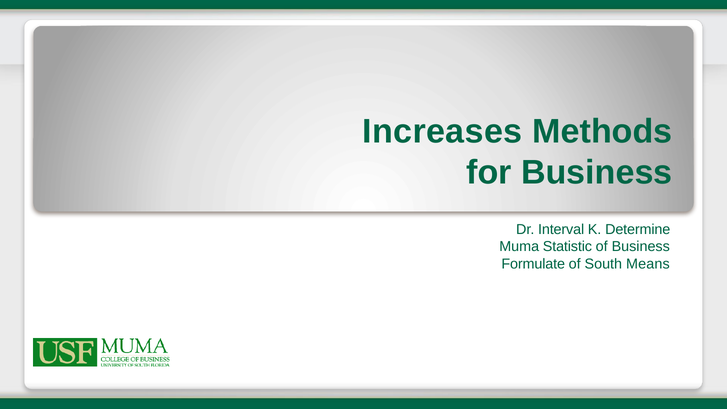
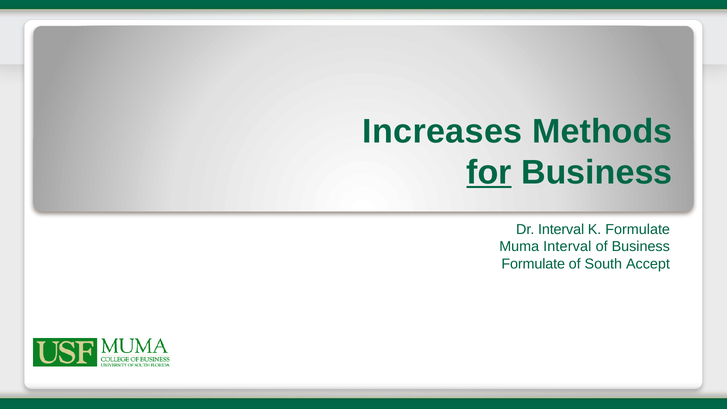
for underline: none -> present
K Determine: Determine -> Formulate
Muma Statistic: Statistic -> Interval
Means: Means -> Accept
